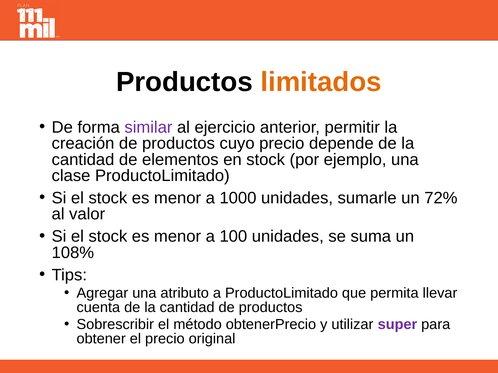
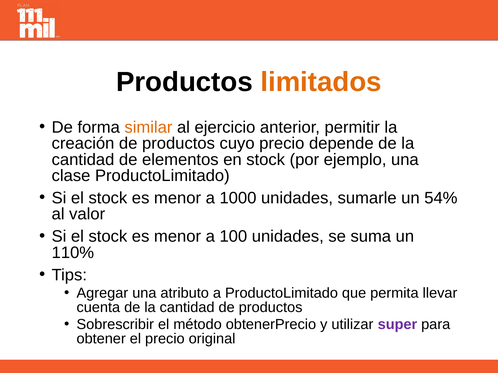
similar colour: purple -> orange
72%: 72% -> 54%
108%: 108% -> 110%
